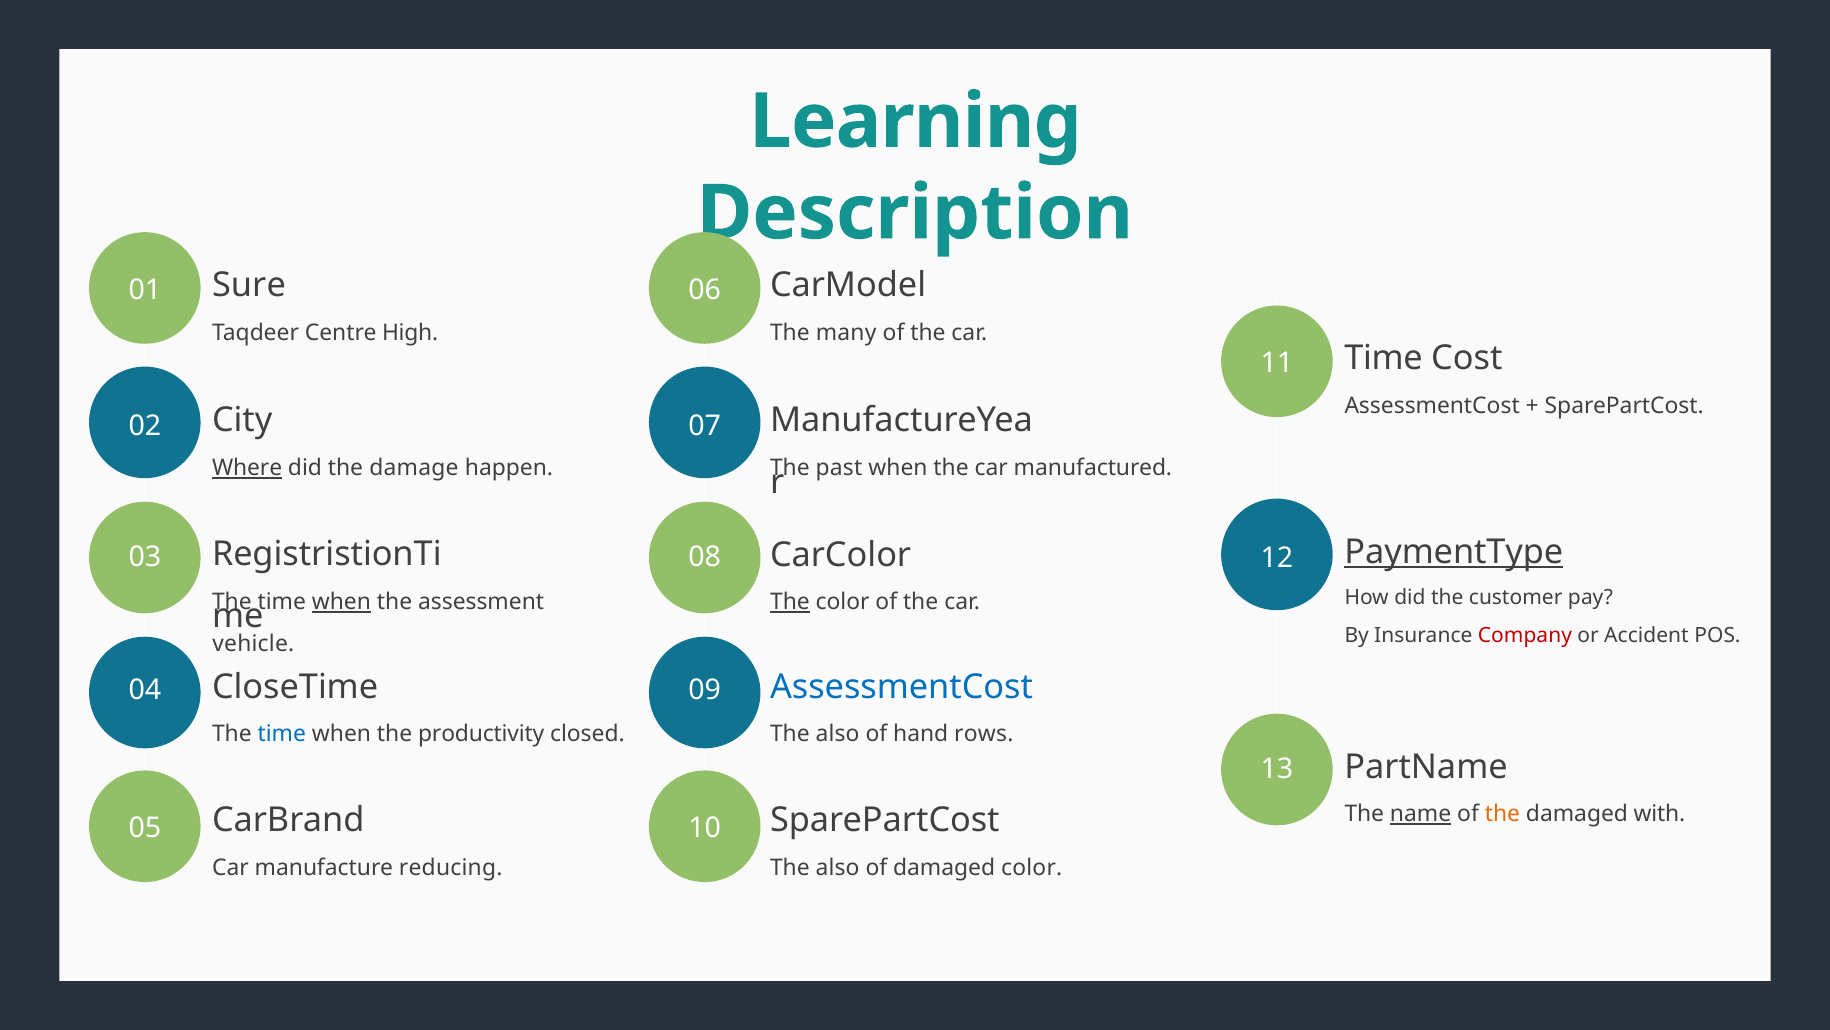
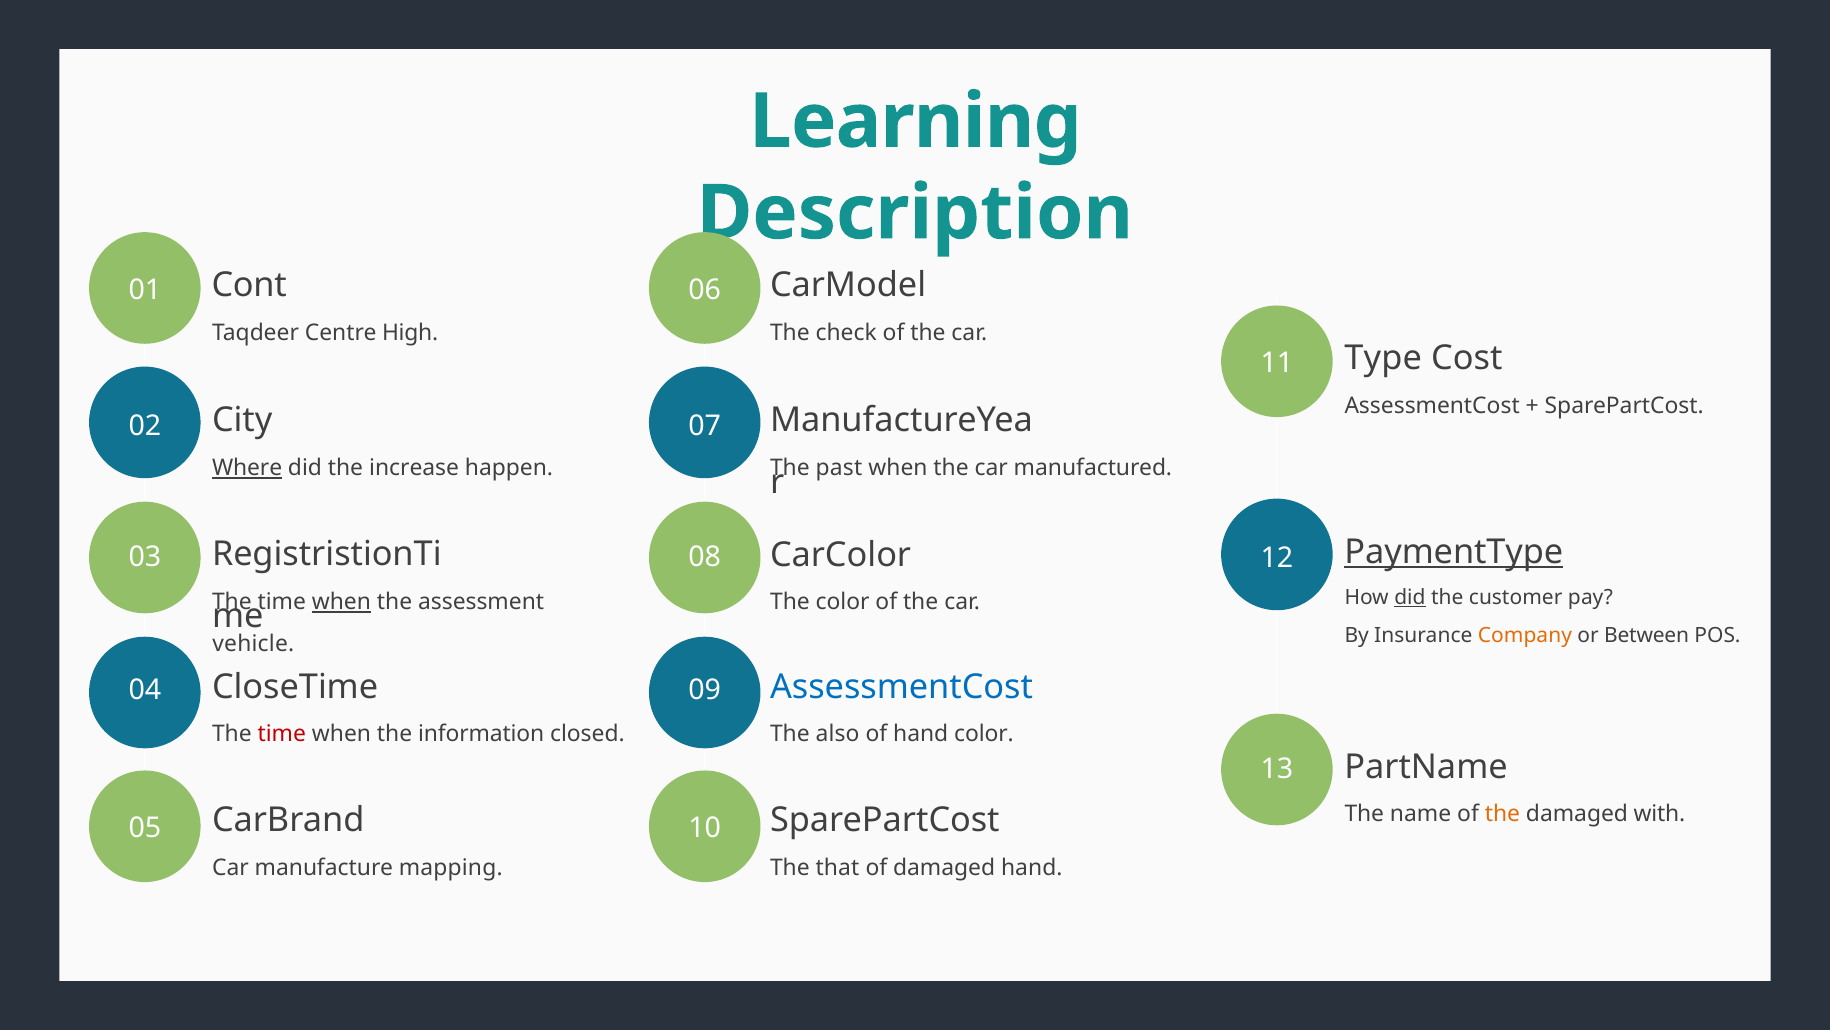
Sure: Sure -> Cont
many: many -> check
Time at (1383, 358): Time -> Type
damage: damage -> increase
did at (1410, 597) underline: none -> present
The at (790, 602) underline: present -> none
Company colour: red -> orange
Accident: Accident -> Between
time at (282, 734) colour: blue -> red
productivity: productivity -> information
hand rows: rows -> color
name underline: present -> none
reducing: reducing -> mapping
also at (838, 867): also -> that
damaged color: color -> hand
